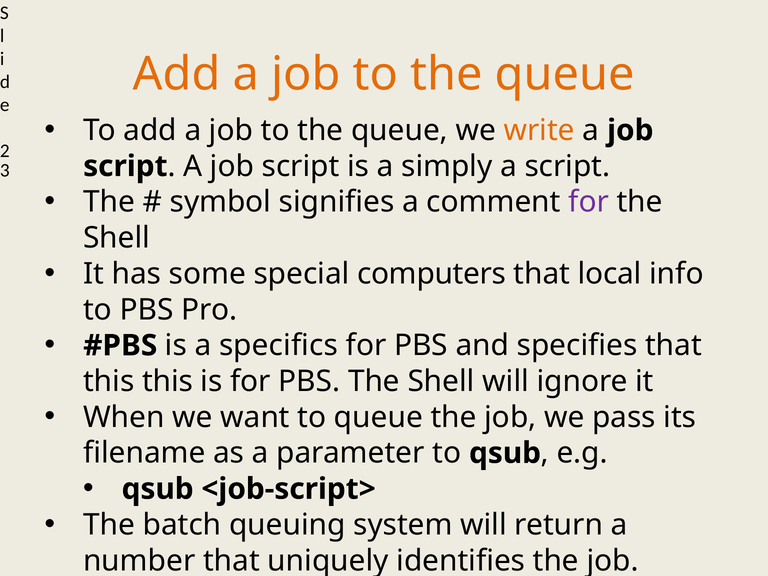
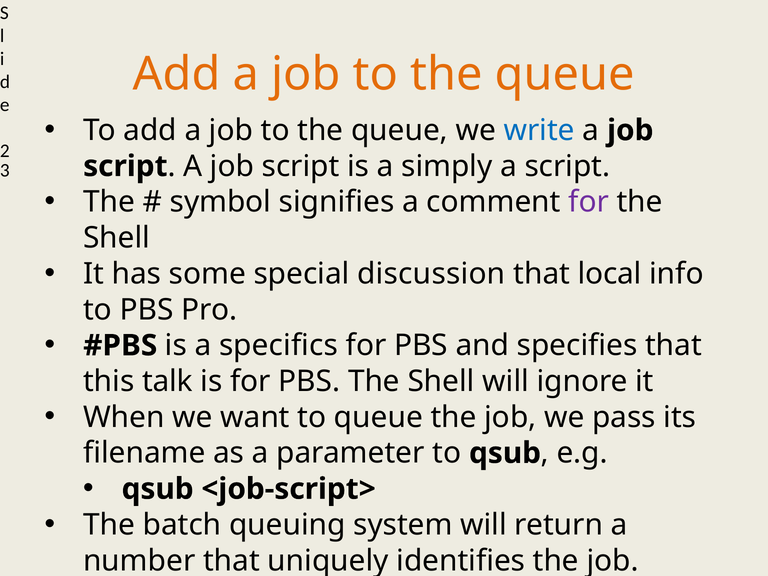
write colour: orange -> blue
computers: computers -> discussion
this this: this -> talk
